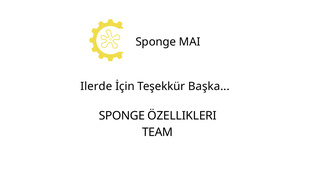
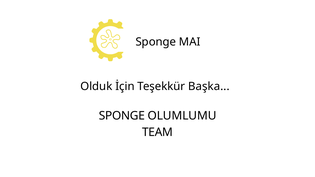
Ilerde: Ilerde -> Olduk
ÖZELLIKLERI: ÖZELLIKLERI -> OLUMLUMU
